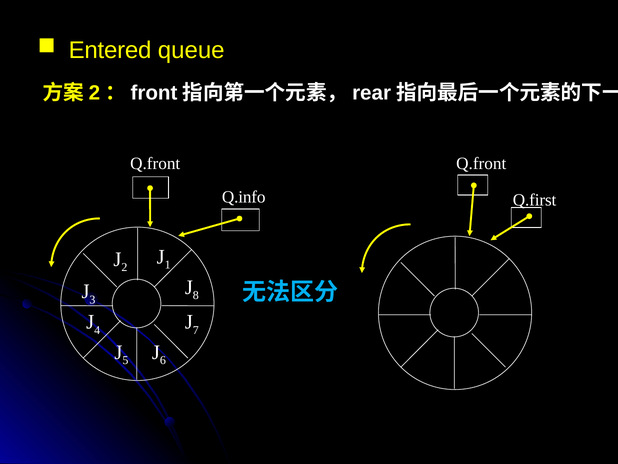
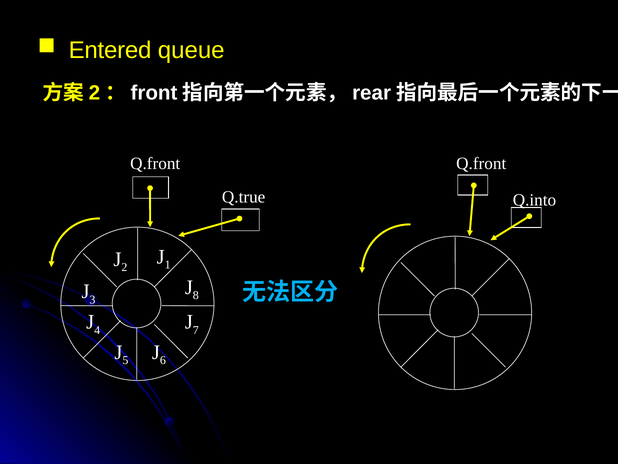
Q.info: Q.info -> Q.true
Q.first: Q.first -> Q.into
